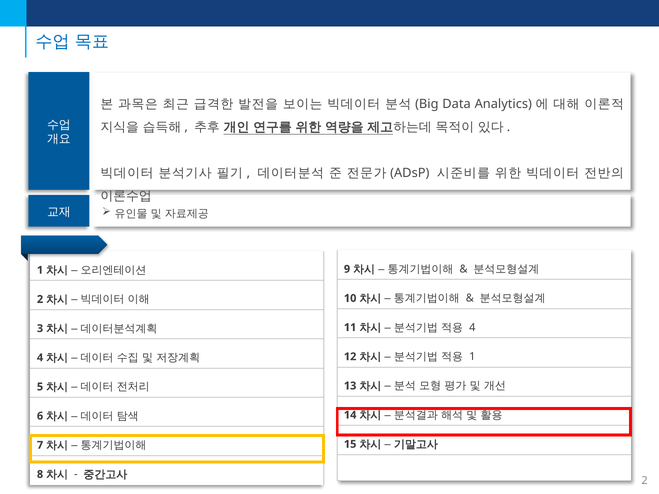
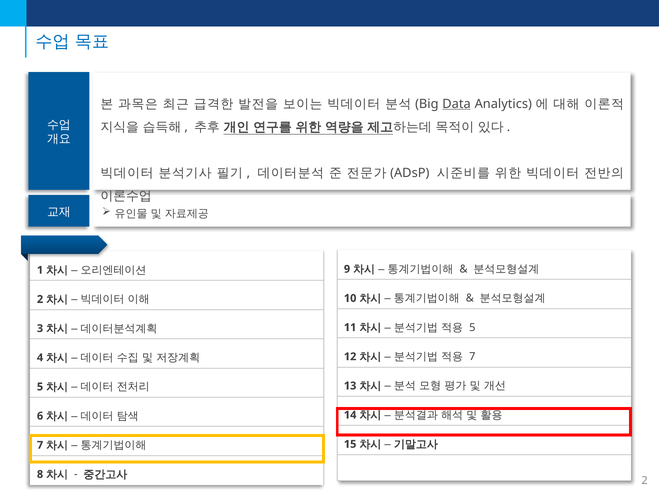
Data underline: none -> present
4 at (472, 328): 4 -> 5
1 at (472, 357): 1 -> 7
